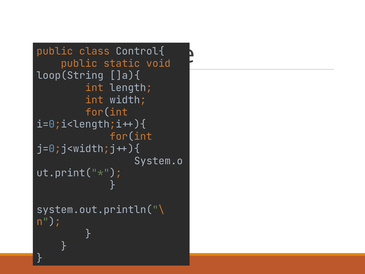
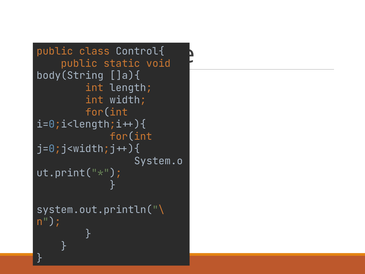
loop(String: loop(String -> body(String
